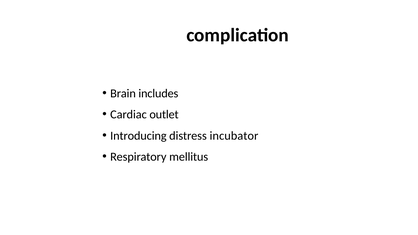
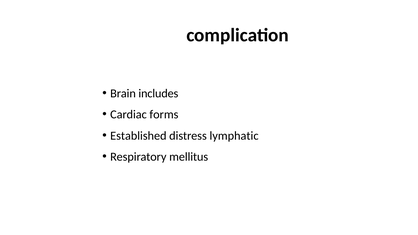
outlet: outlet -> forms
Introducing: Introducing -> Established
incubator: incubator -> lymphatic
